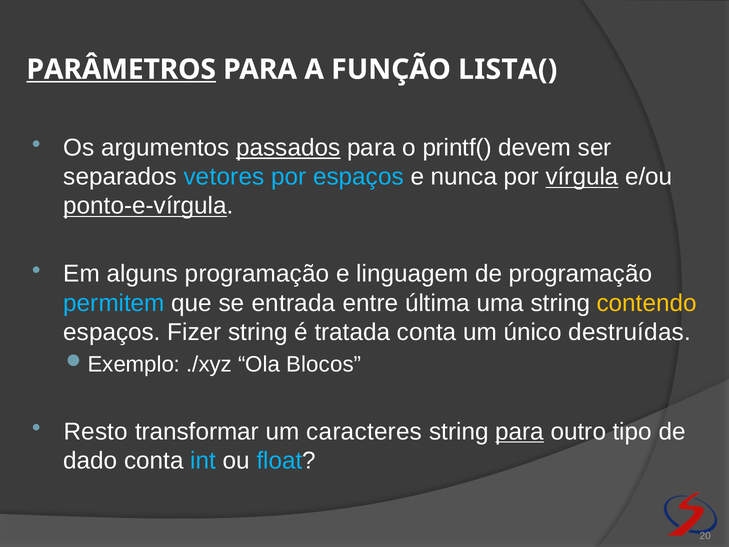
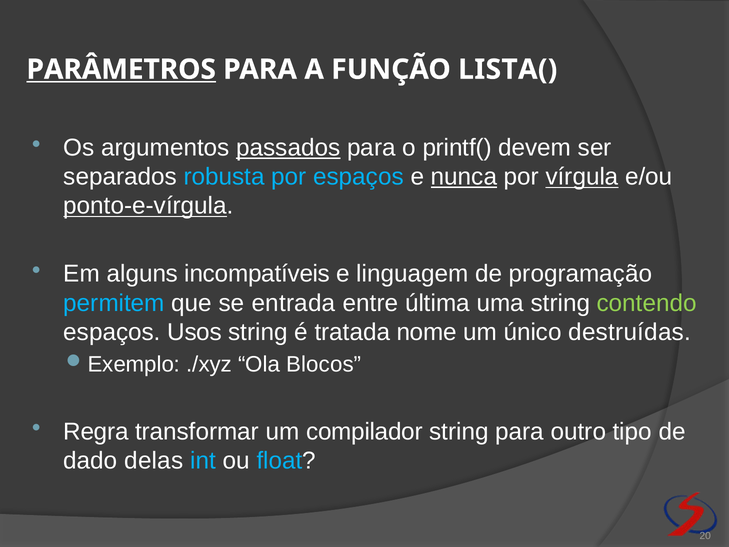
vetores: vetores -> robusta
nunca underline: none -> present
alguns programação: programação -> incompatíveis
contendo colour: yellow -> light green
Fizer: Fizer -> Usos
tratada conta: conta -> nome
Resto: Resto -> Regra
caracteres: caracteres -> compilador
para at (520, 431) underline: present -> none
dado conta: conta -> delas
